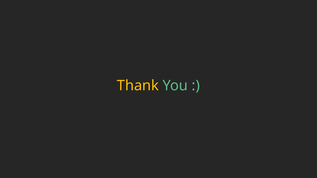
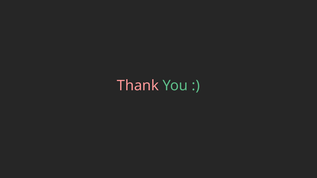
Thank colour: yellow -> pink
